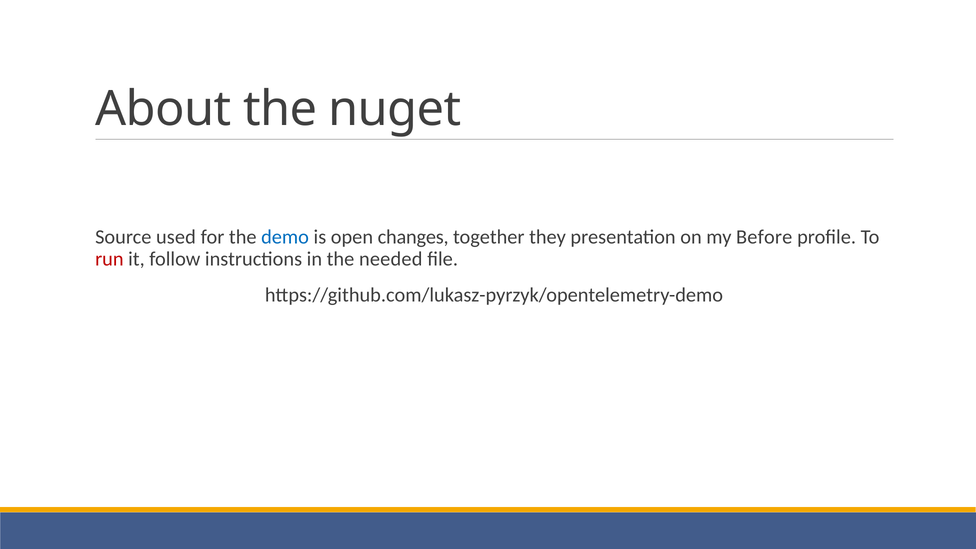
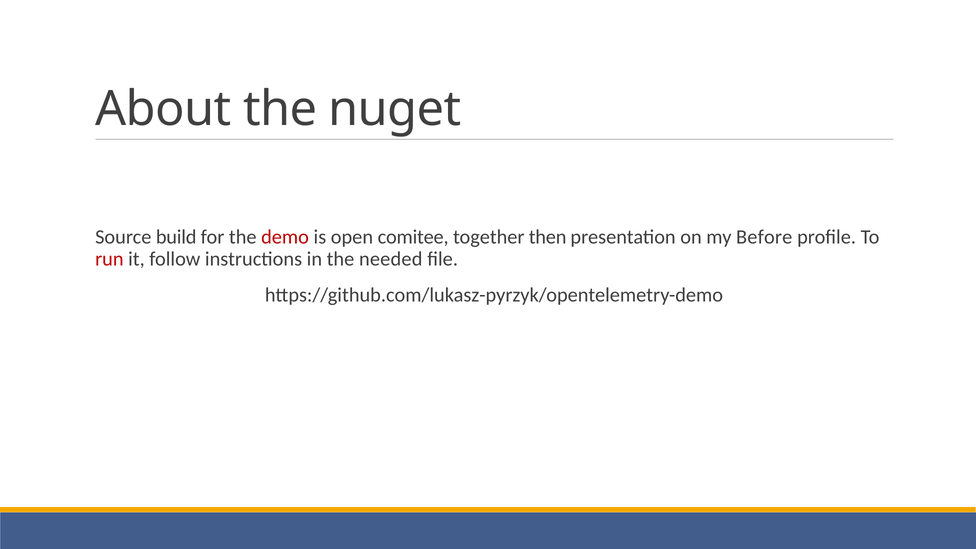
used: used -> build
demo colour: blue -> red
changes: changes -> comitee
they: they -> then
